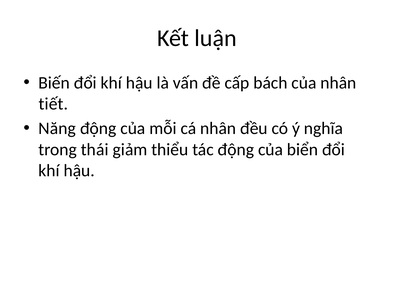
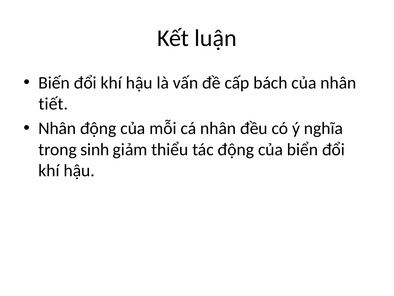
Năng at (57, 128): Năng -> Nhân
thái: thái -> sinh
